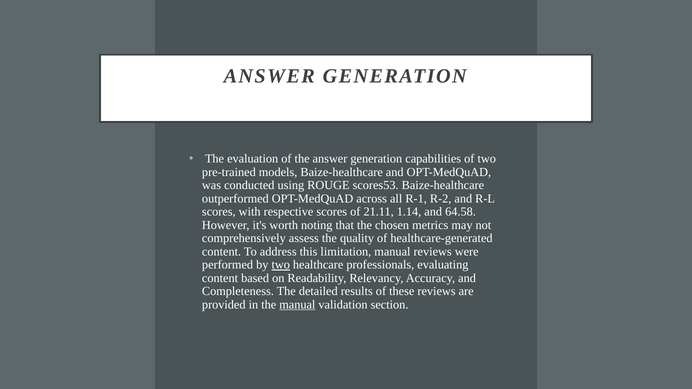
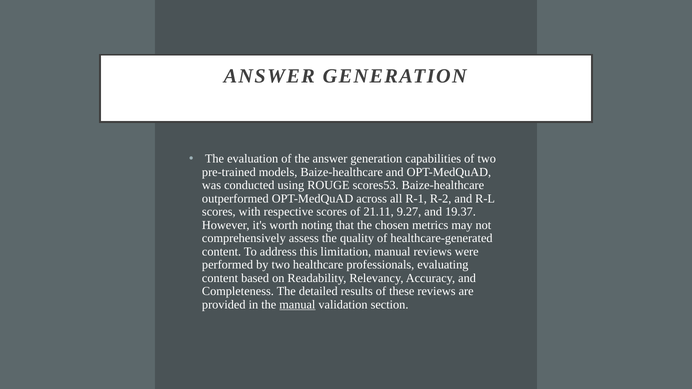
1.14: 1.14 -> 9.27
64.58: 64.58 -> 19.37
two at (281, 265) underline: present -> none
